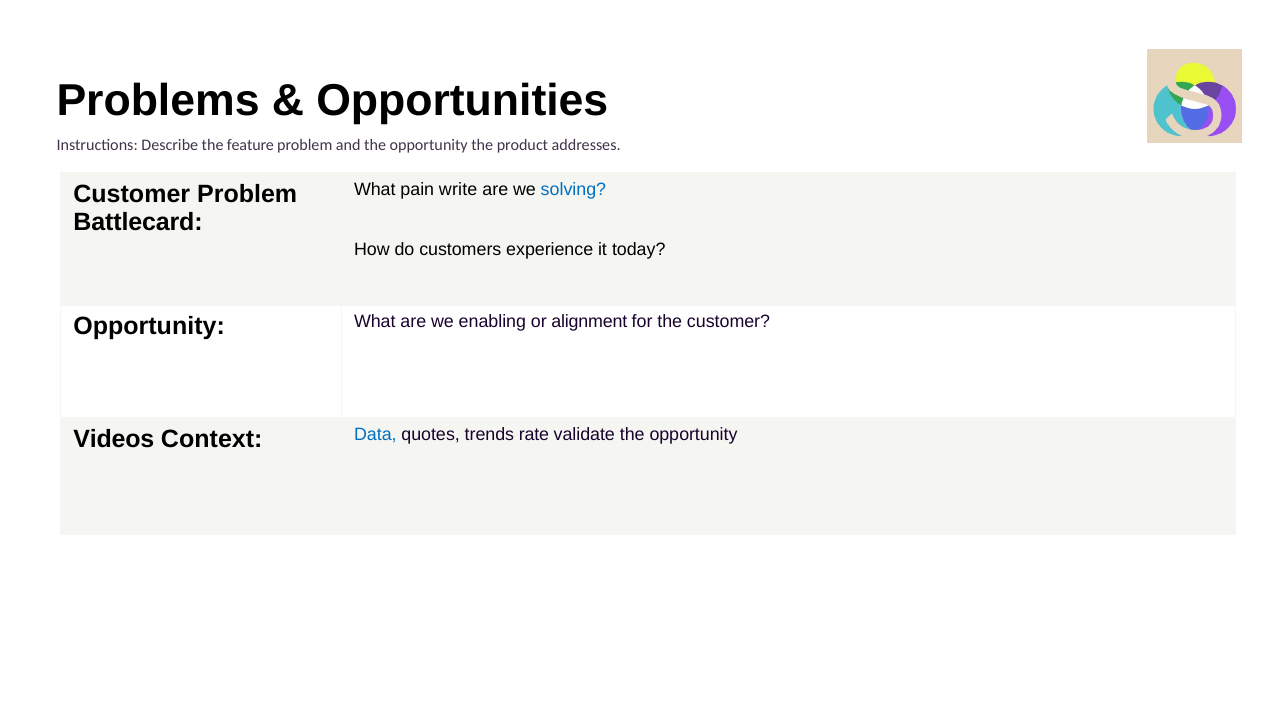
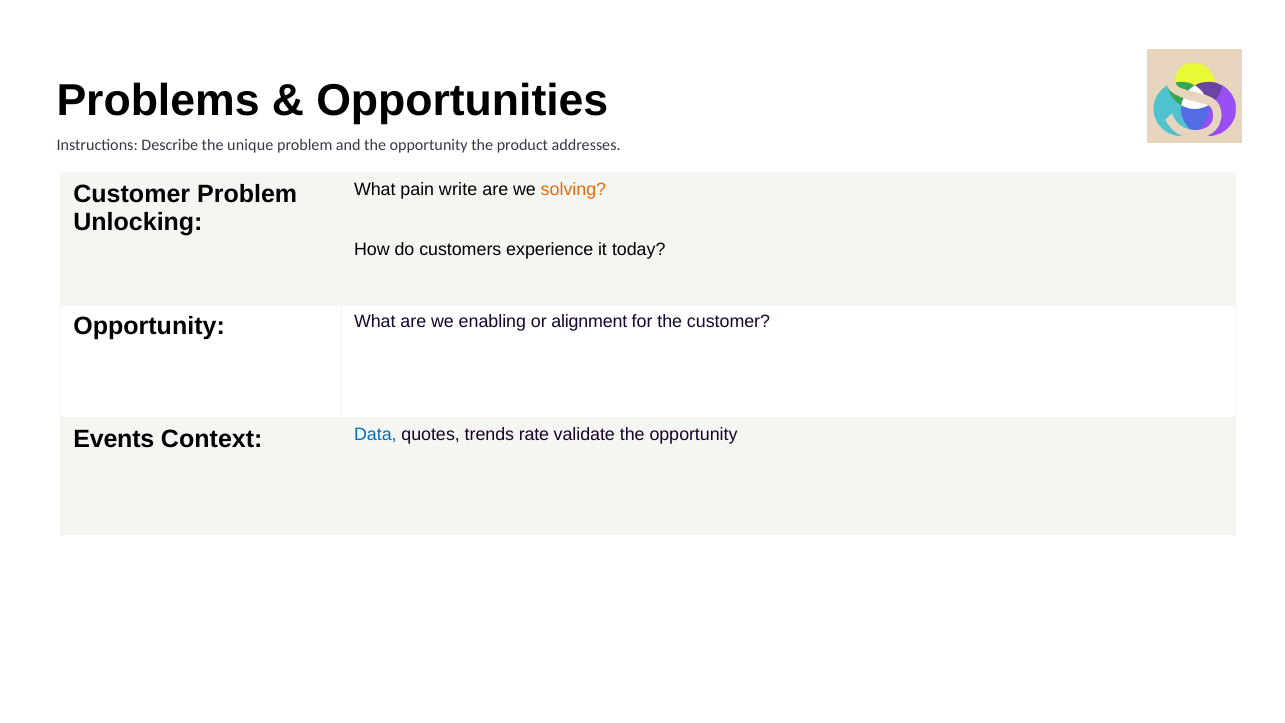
feature: feature -> unique
solving colour: blue -> orange
Battlecard: Battlecard -> Unlocking
Videos: Videos -> Events
